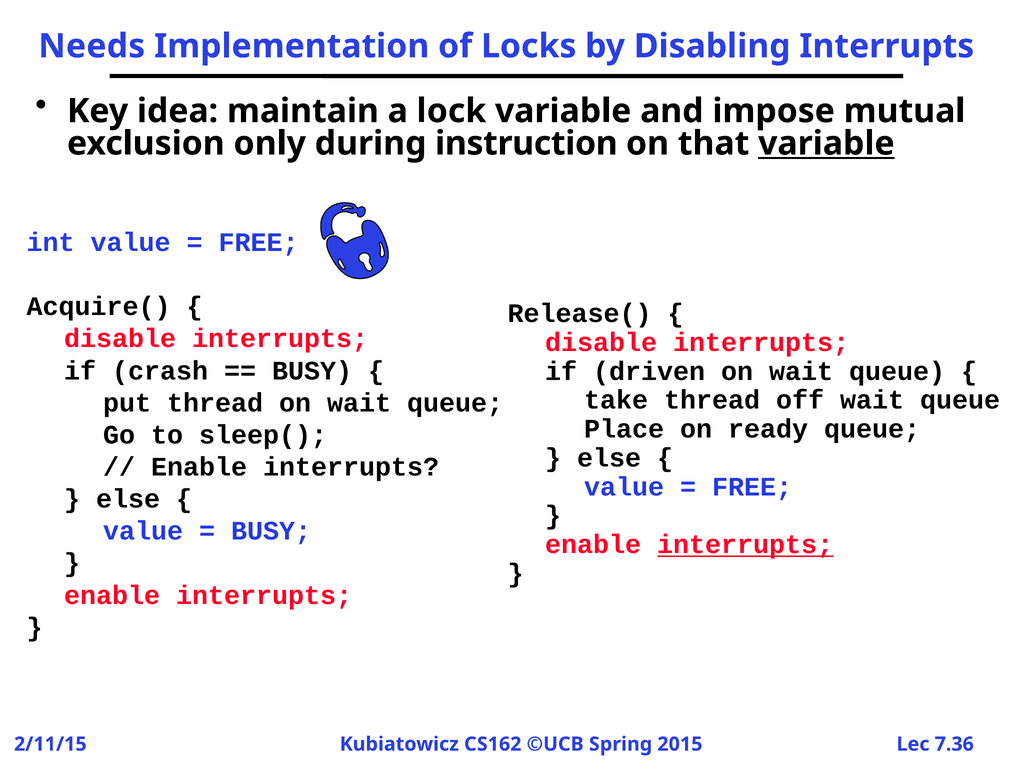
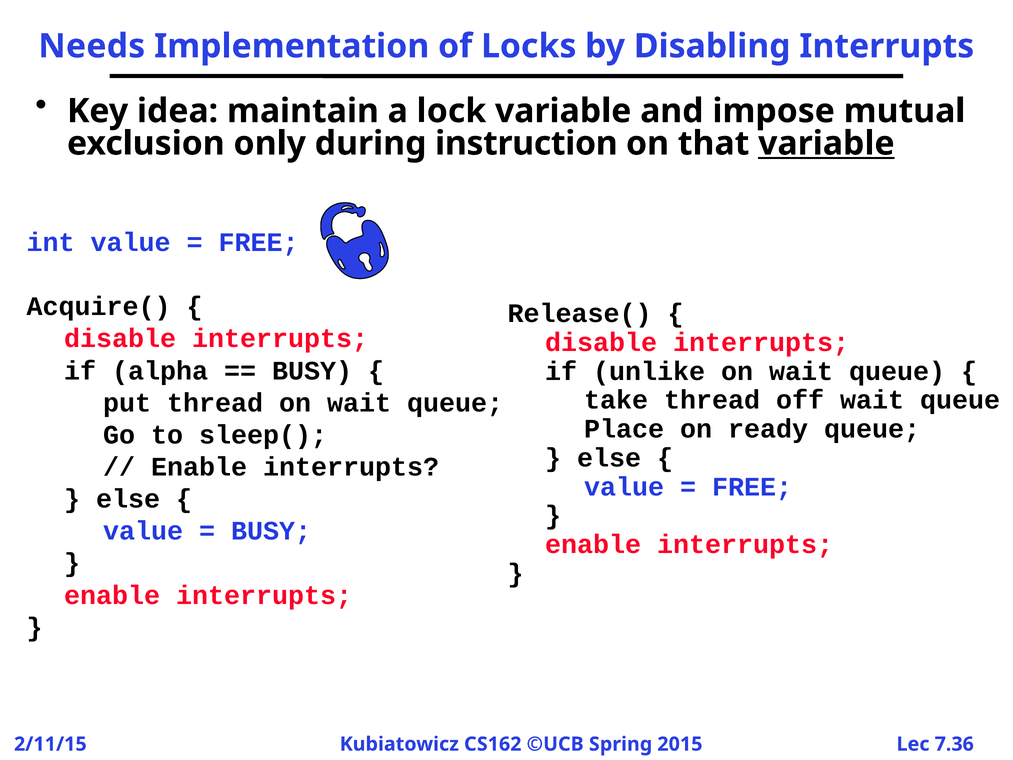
crash: crash -> alpha
driven: driven -> unlike
interrupts at (745, 544) underline: present -> none
